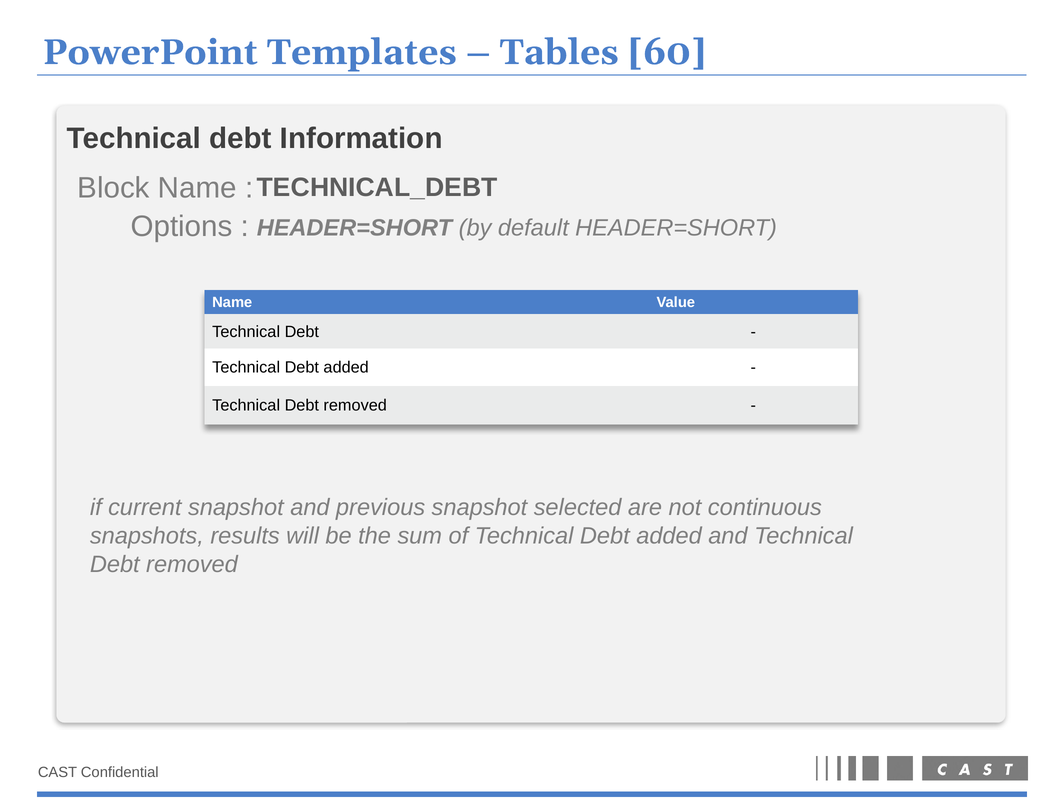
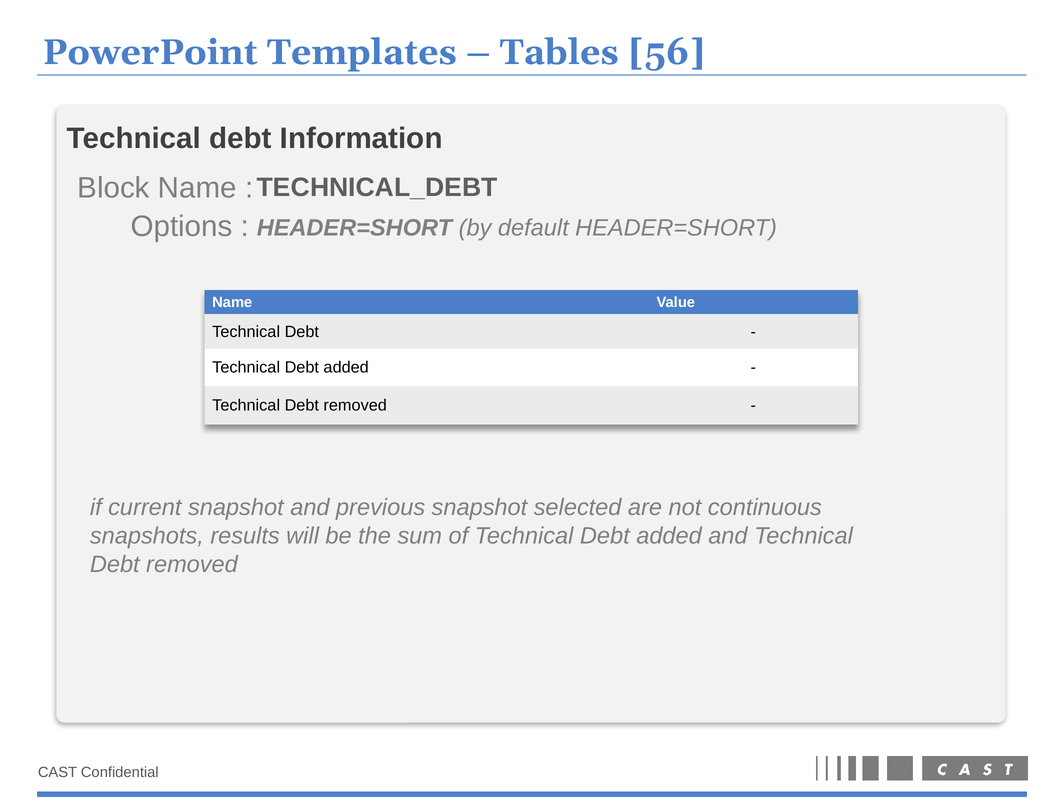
60: 60 -> 56
